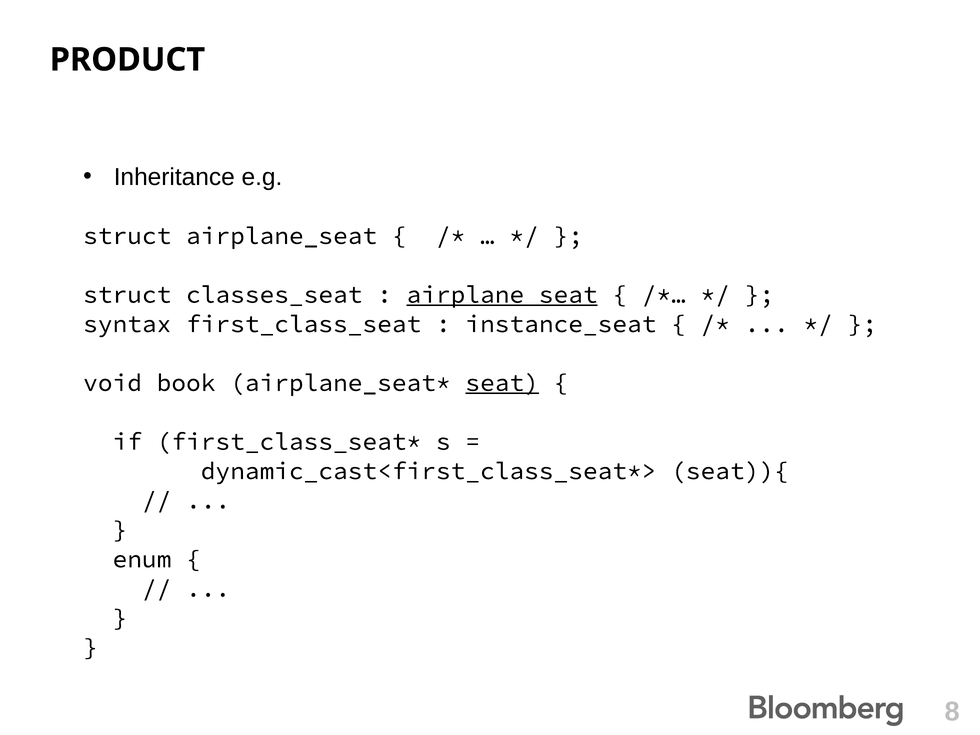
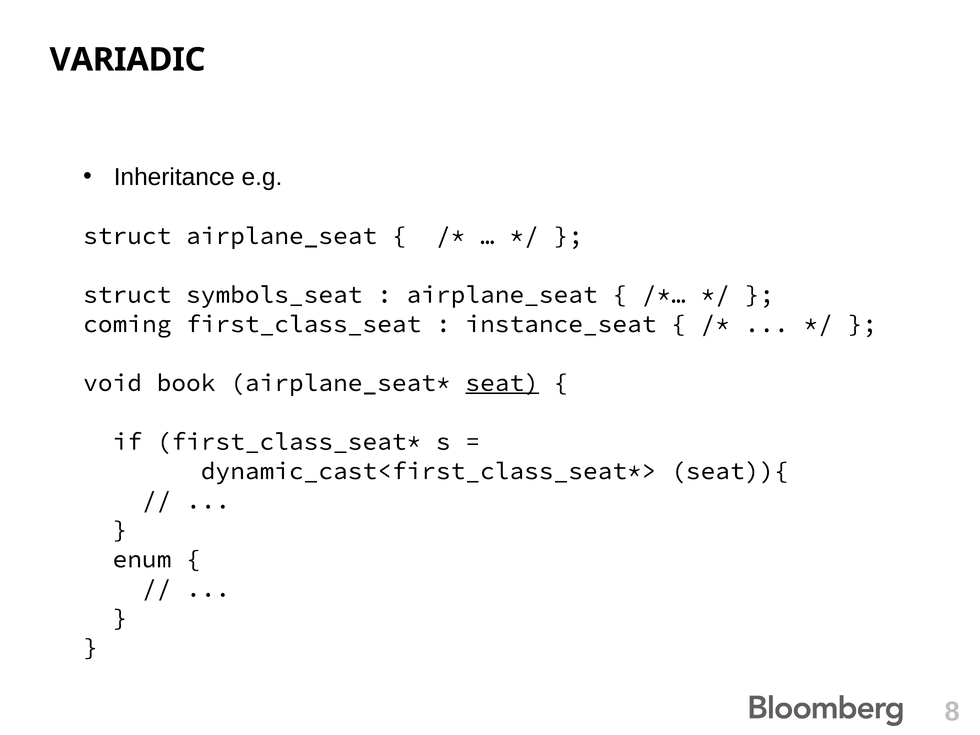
PRODUCT: PRODUCT -> VARIADIC
classes_seat: classes_seat -> symbols_seat
airplane_seat at (502, 295) underline: present -> none
syntax: syntax -> coming
